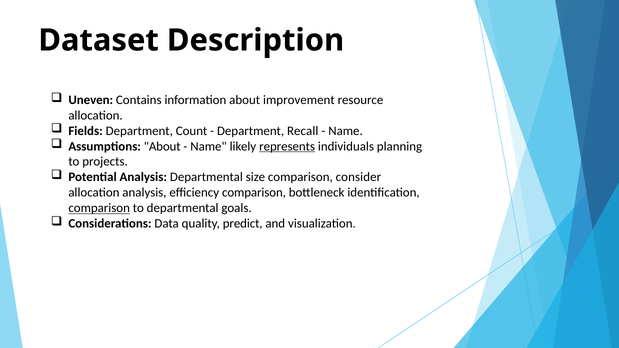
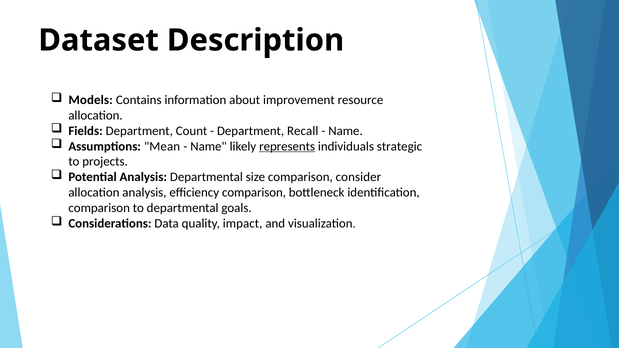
Uneven: Uneven -> Models
Assumptions About: About -> Mean
planning: planning -> strategic
comparison at (99, 208) underline: present -> none
predict: predict -> impact
